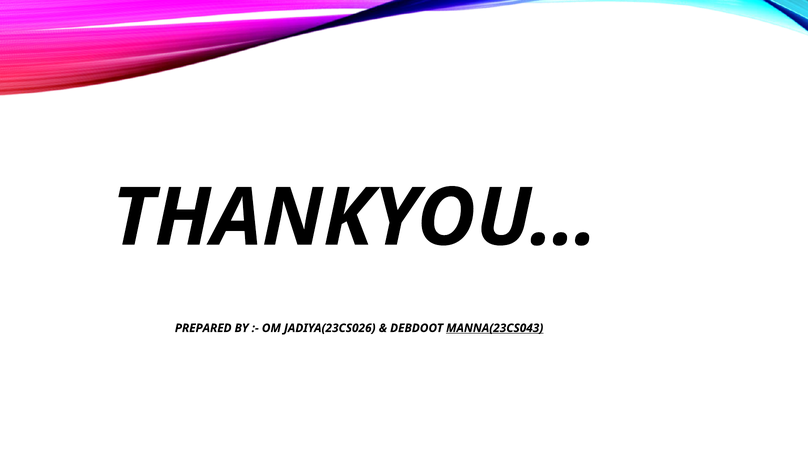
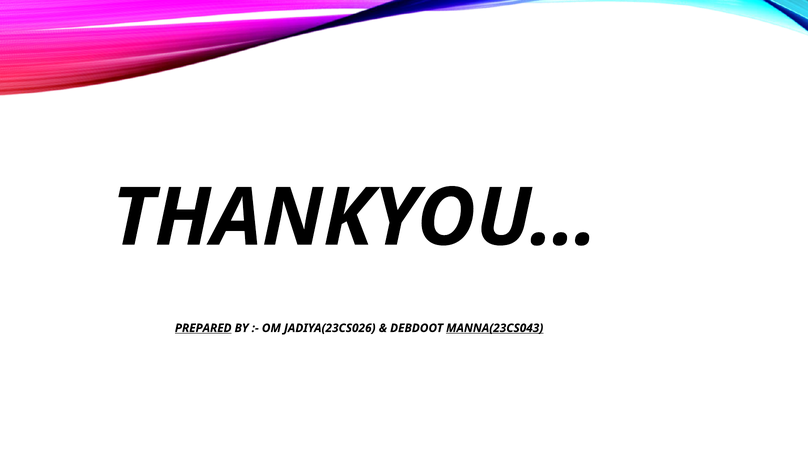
PREPARED underline: none -> present
